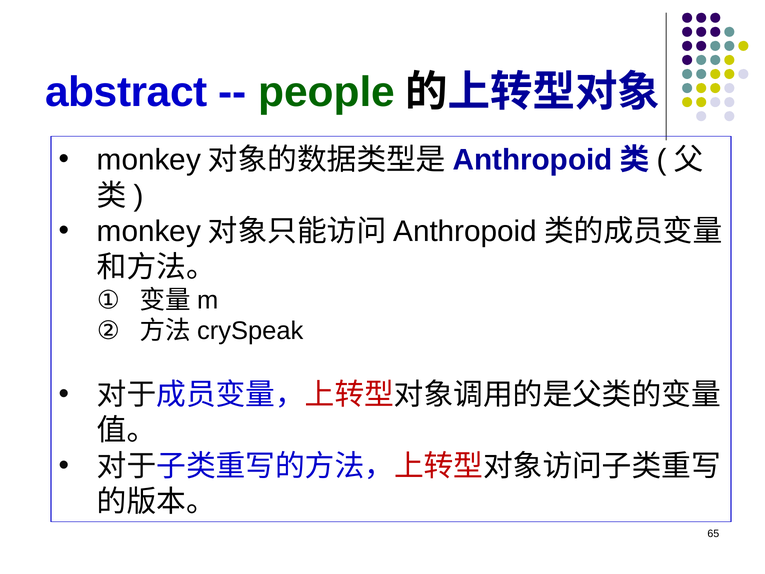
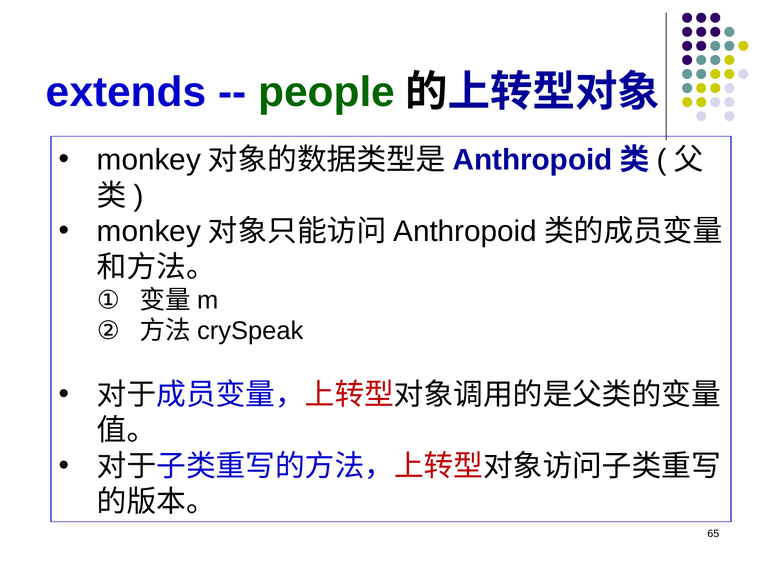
abstract: abstract -> extends
